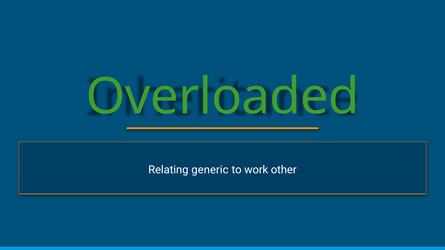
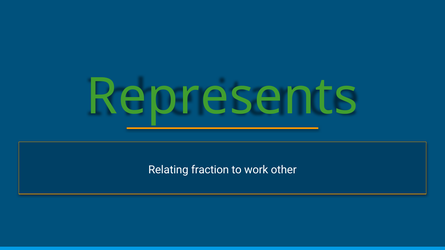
Overloaded: Overloaded -> Represents
generic: generic -> fraction
